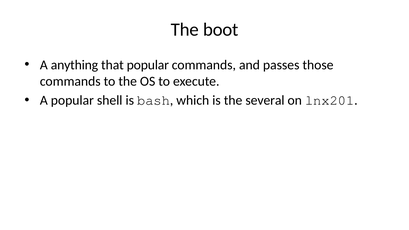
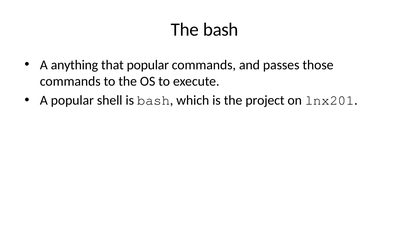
The boot: boot -> bash
several: several -> project
